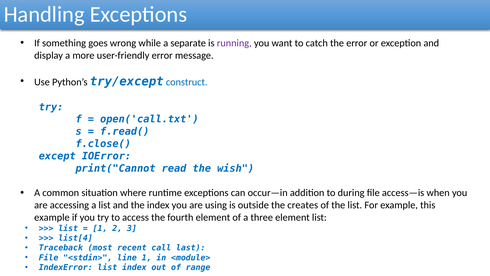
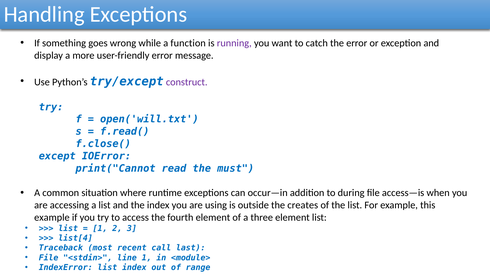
separate: separate -> function
construct colour: blue -> purple
open('call.txt: open('call.txt -> open('will.txt
wish: wish -> must
